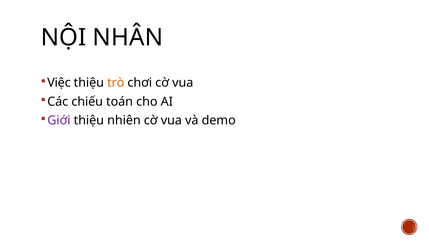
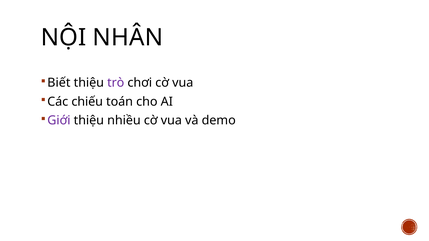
Việc: Việc -> Biết
trò colour: orange -> purple
nhiên: nhiên -> nhiều
